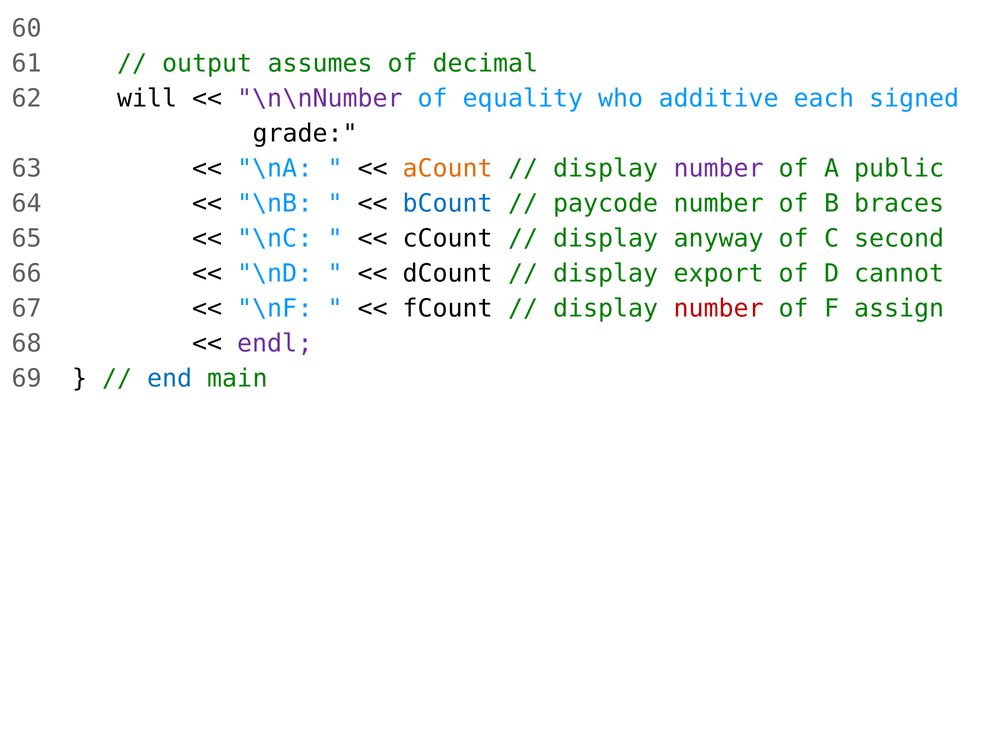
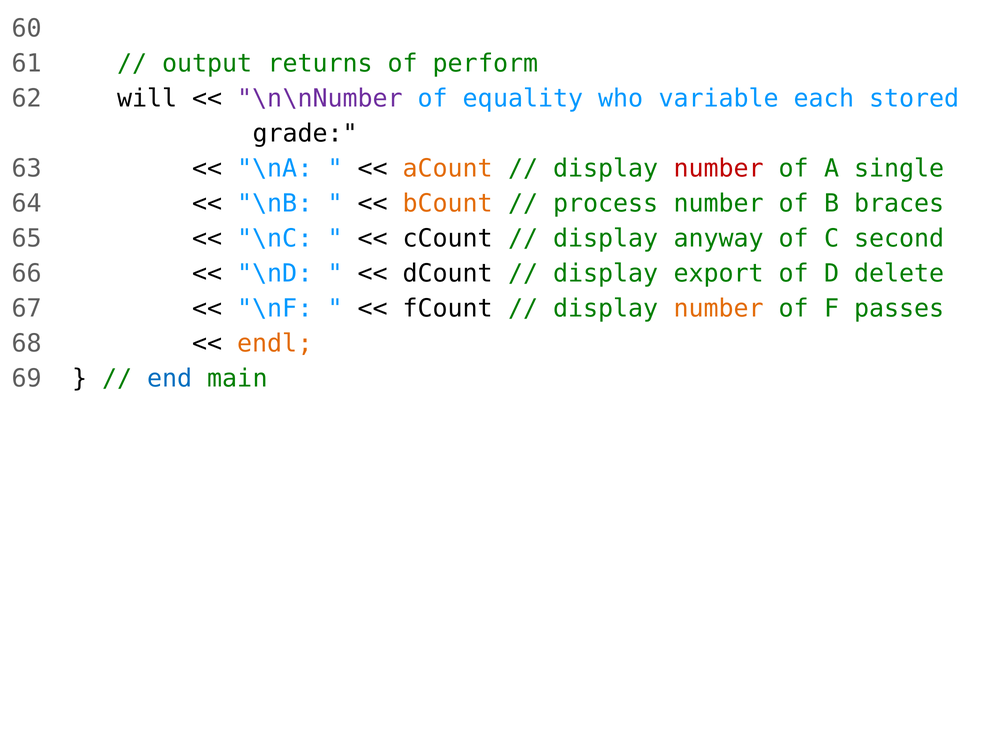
assumes: assumes -> returns
decimal: decimal -> perform
additive: additive -> variable
signed: signed -> stored
number at (719, 169) colour: purple -> red
public: public -> single
bCount colour: blue -> orange
paycode: paycode -> process
cannot: cannot -> delete
number at (719, 309) colour: red -> orange
assign: assign -> passes
endl colour: purple -> orange
